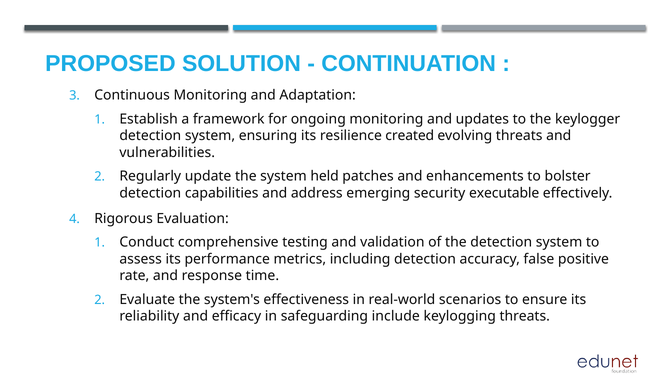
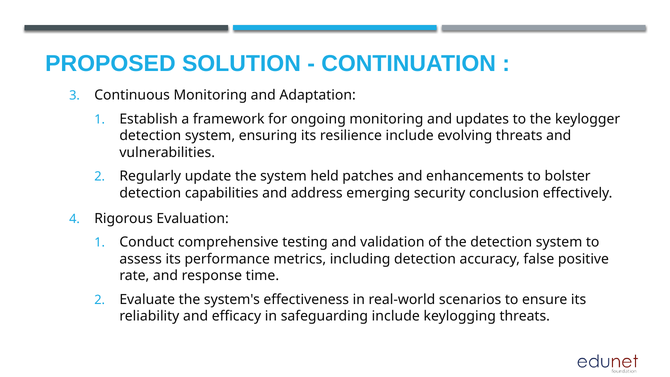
resilience created: created -> include
executable: executable -> conclusion
